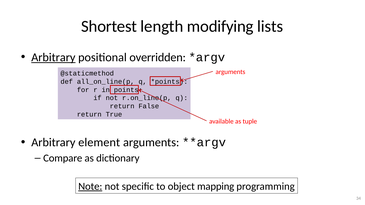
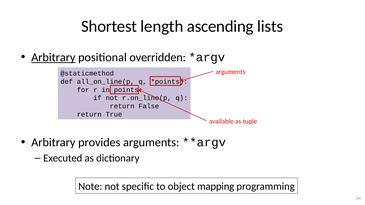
modifying: modifying -> ascending
element: element -> provides
Compare: Compare -> Executed
Note underline: present -> none
